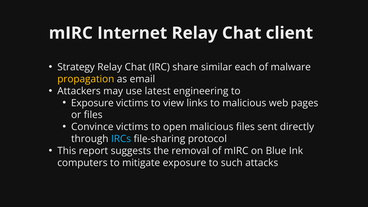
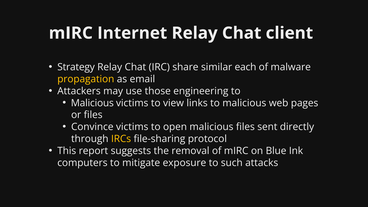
latest: latest -> those
Exposure at (92, 103): Exposure -> Malicious
IRCs colour: light blue -> yellow
